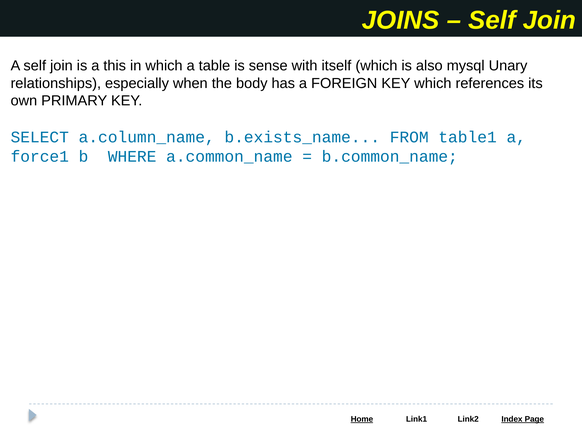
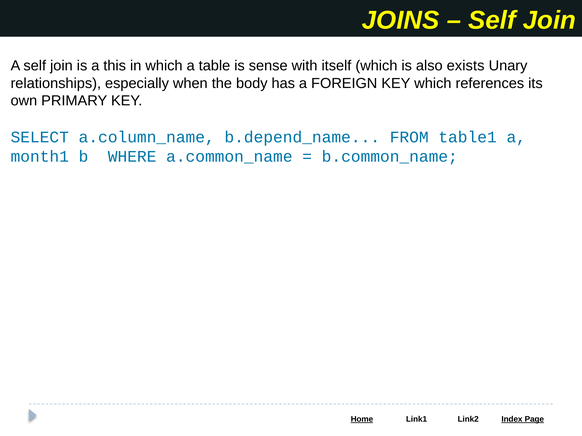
mysql: mysql -> exists
b.exists_name: b.exists_name -> b.depend_name
force1: force1 -> month1
